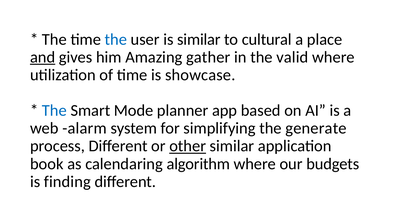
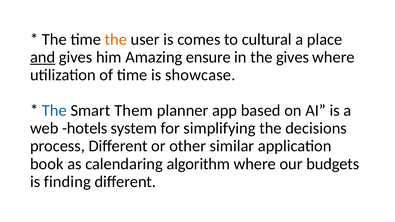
the at (116, 40) colour: blue -> orange
is similar: similar -> comes
gather: gather -> ensure
the valid: valid -> gives
Mode: Mode -> Them
alarm: alarm -> hotels
generate: generate -> decisions
other underline: present -> none
